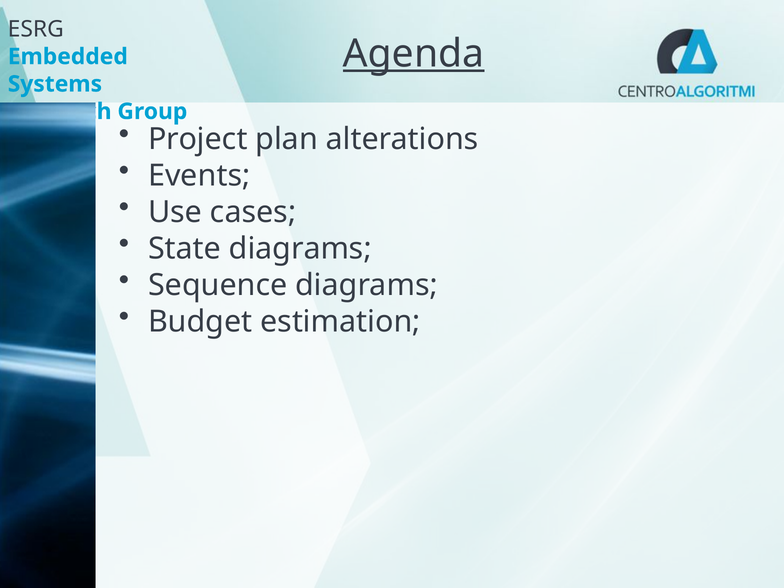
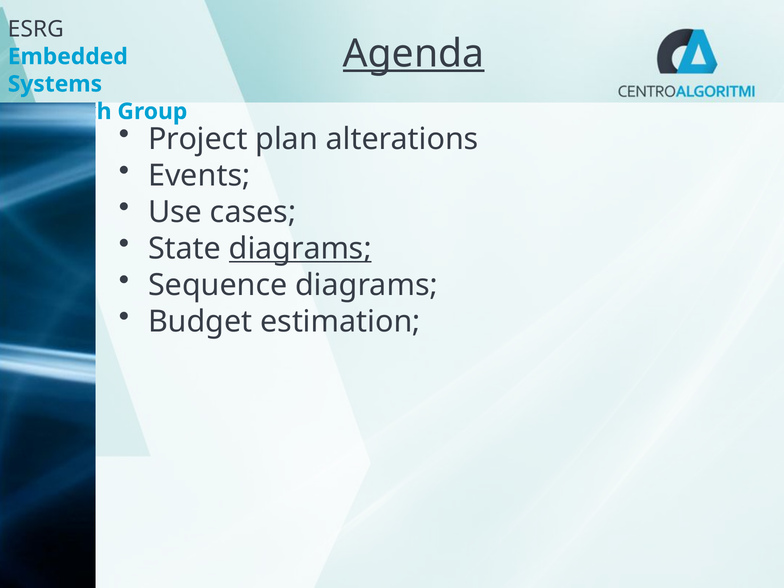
diagrams at (300, 249) underline: none -> present
